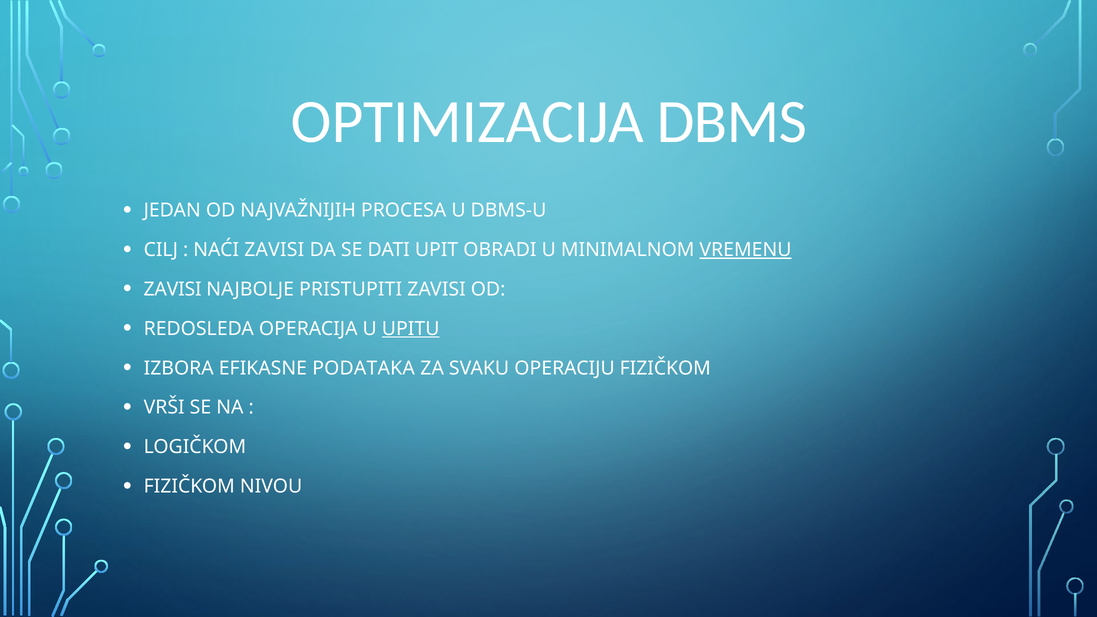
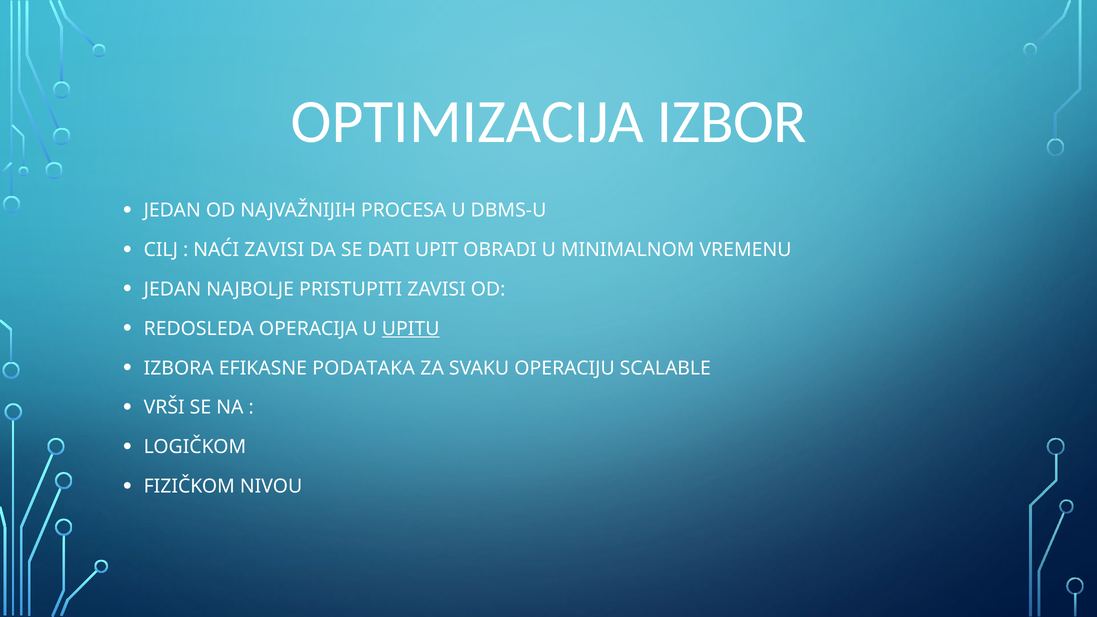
DBMS: DBMS -> IZBOR
VREMENU underline: present -> none
ZAVISI at (173, 289): ZAVISI -> JEDAN
OPERACIJU FIZIČKOM: FIZIČKOM -> SCALABLE
